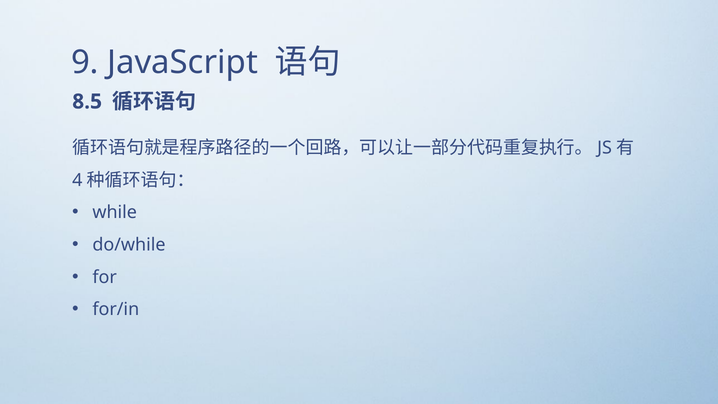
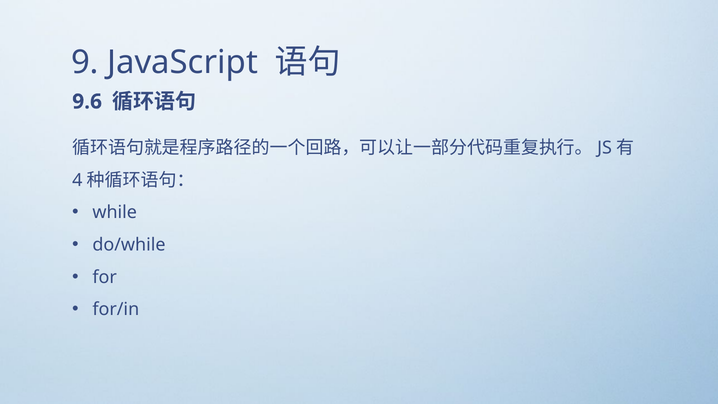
8.5: 8.5 -> 9.6
